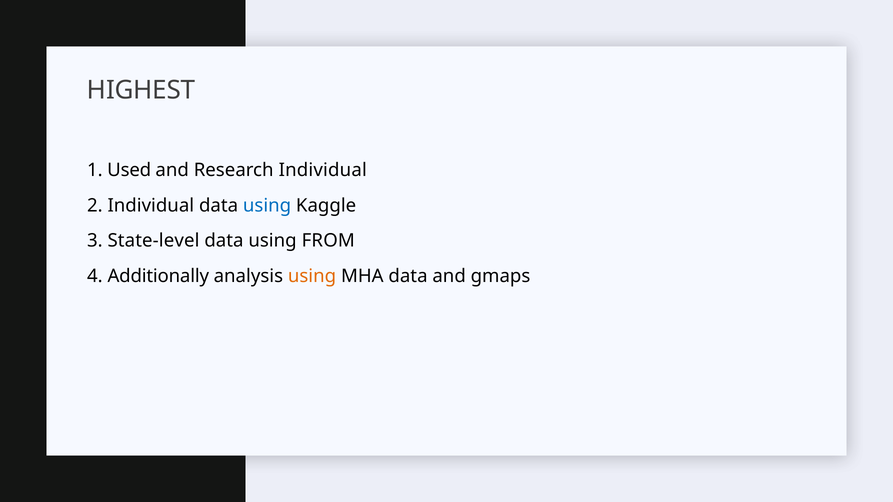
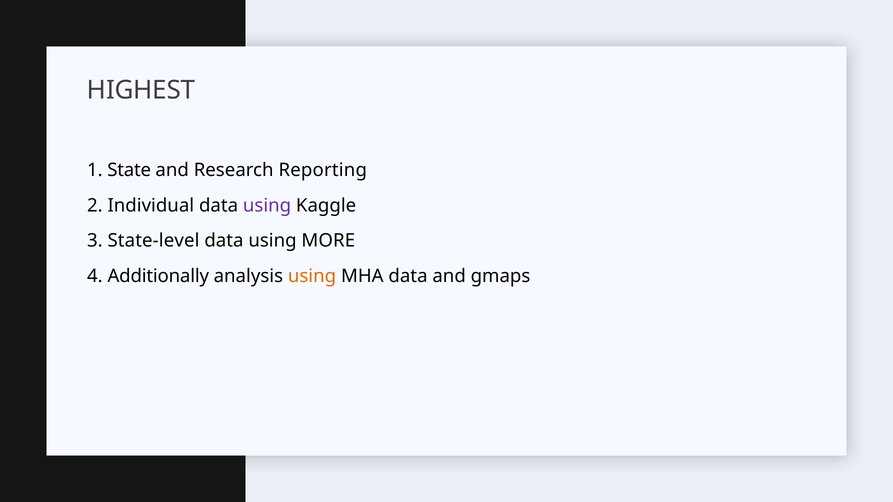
Used: Used -> State
Research Individual: Individual -> Reporting
using at (267, 206) colour: blue -> purple
FROM: FROM -> MORE
